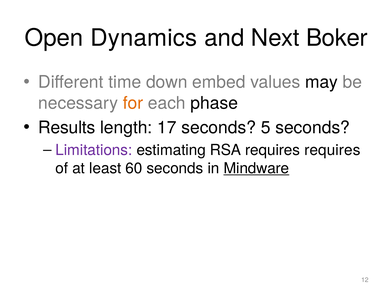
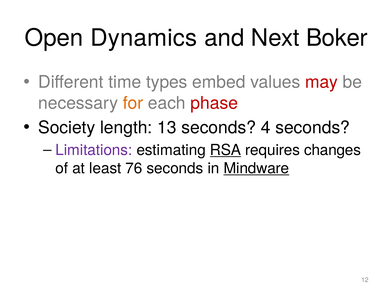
down: down -> types
may colour: black -> red
phase colour: black -> red
Results: Results -> Society
17: 17 -> 13
5: 5 -> 4
RSA underline: none -> present
requires requires: requires -> changes
60: 60 -> 76
